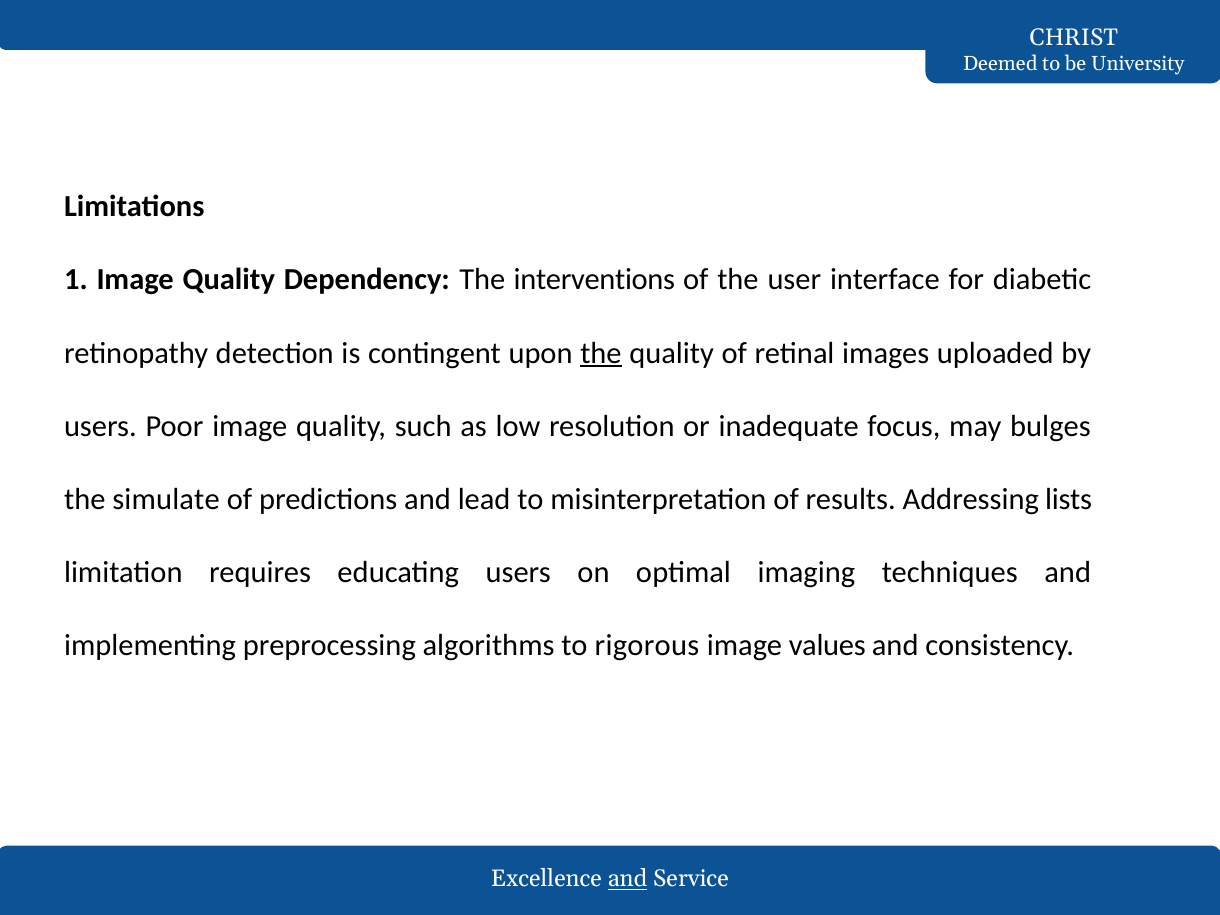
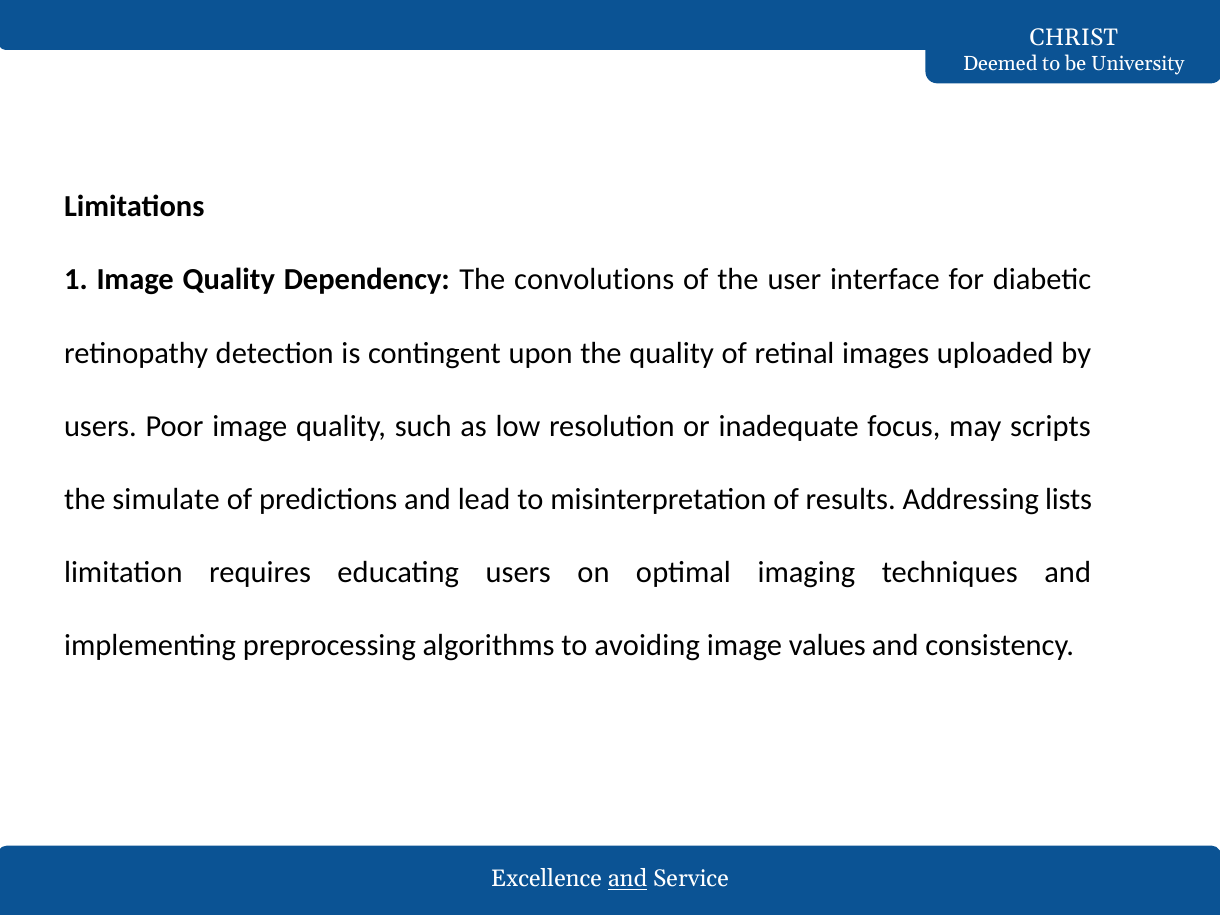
interventions: interventions -> convolutions
the at (601, 353) underline: present -> none
bulges: bulges -> scripts
rigorous: rigorous -> avoiding
